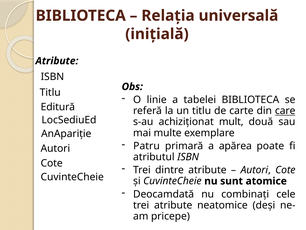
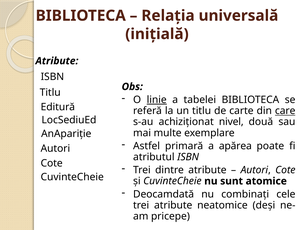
linie underline: none -> present
mult: mult -> nivel
Patru: Patru -> Astfel
